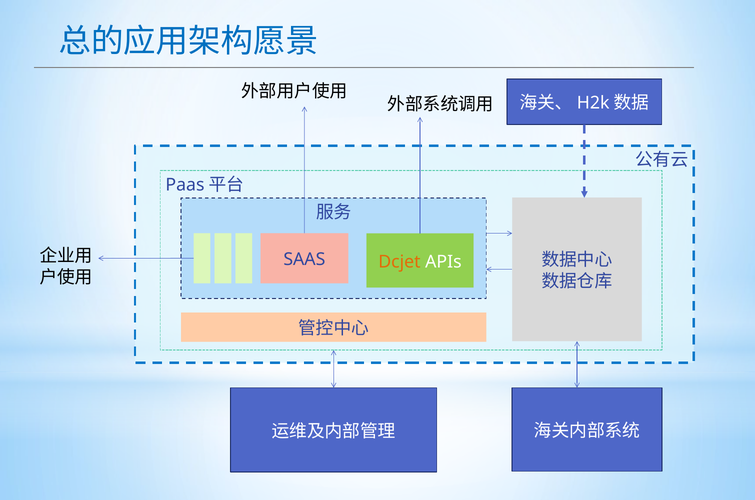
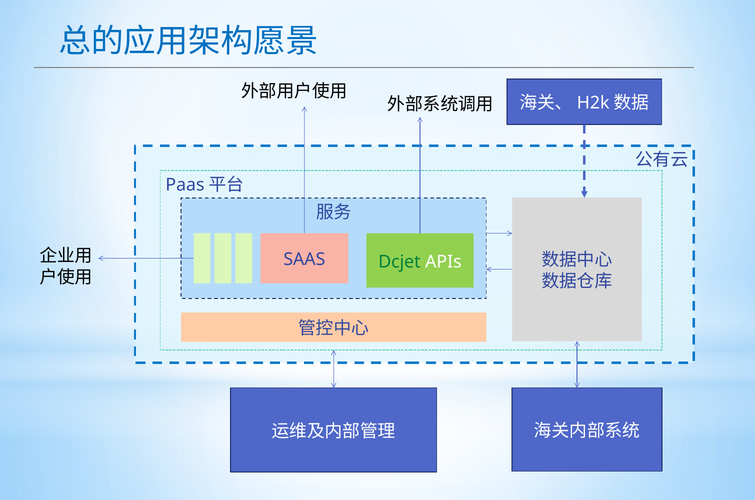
Dcjet colour: orange -> green
